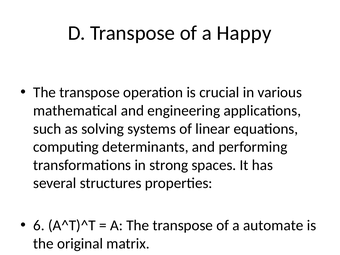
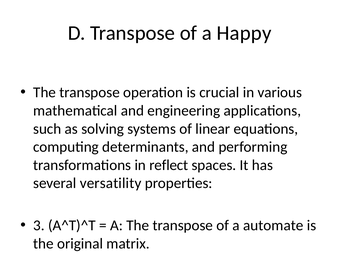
strong: strong -> reflect
structures: structures -> versatility
6: 6 -> 3
